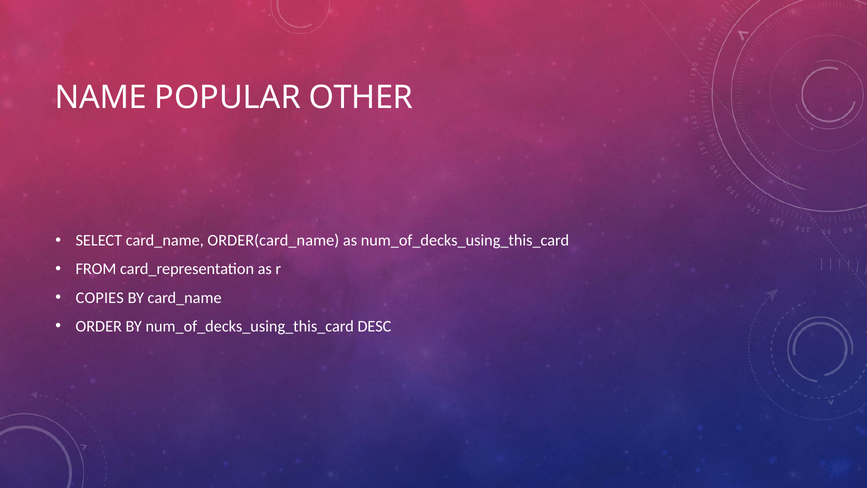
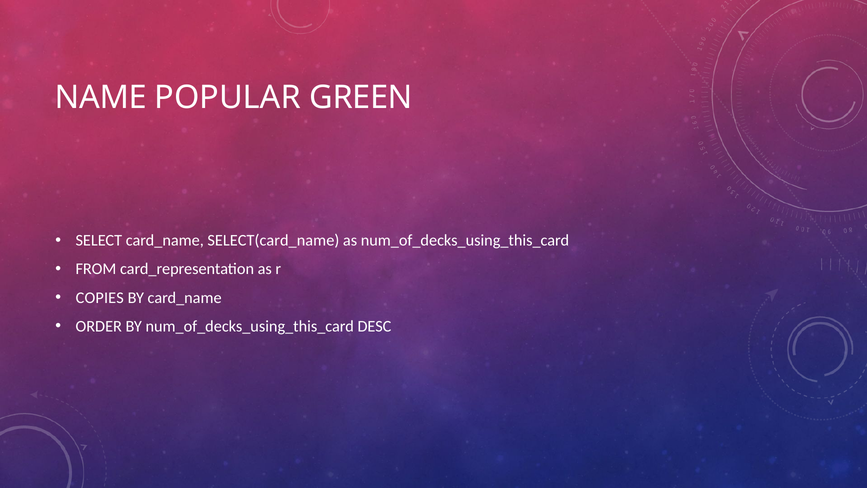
OTHER: OTHER -> GREEN
ORDER(card_name: ORDER(card_name -> SELECT(card_name
